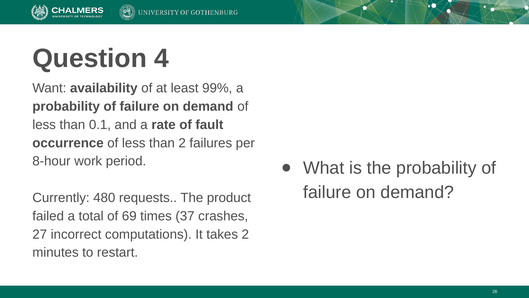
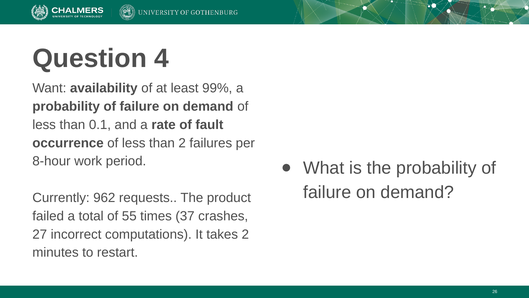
480: 480 -> 962
69: 69 -> 55
